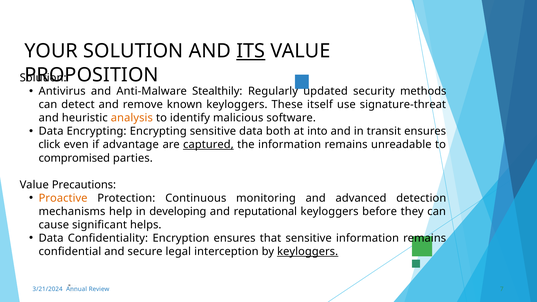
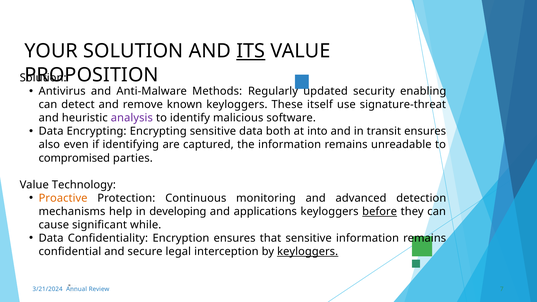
Stealthily: Stealthily -> Methods
methods: methods -> enabling
analysis colour: orange -> purple
click: click -> also
advantage: advantage -> identifying
captured underline: present -> none
Precautions: Precautions -> Technology
reputational: reputational -> applications
before underline: none -> present
helps: helps -> while
